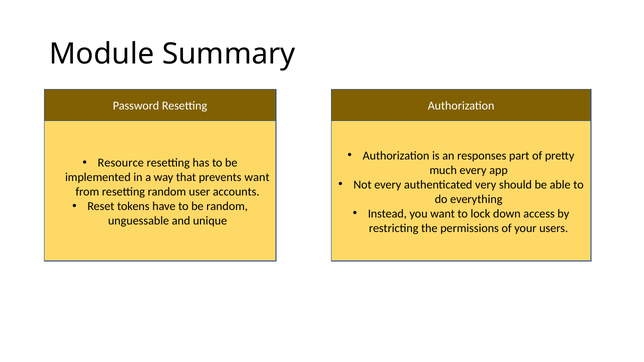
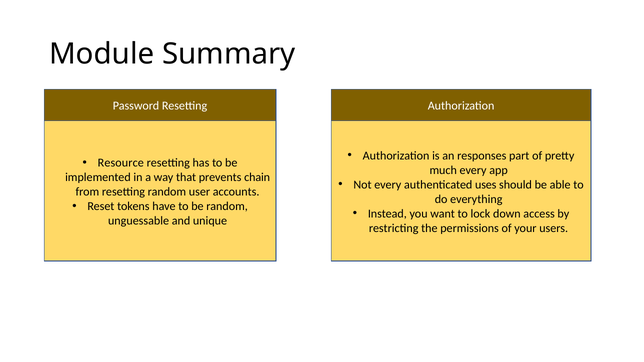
prevents want: want -> chain
very: very -> uses
